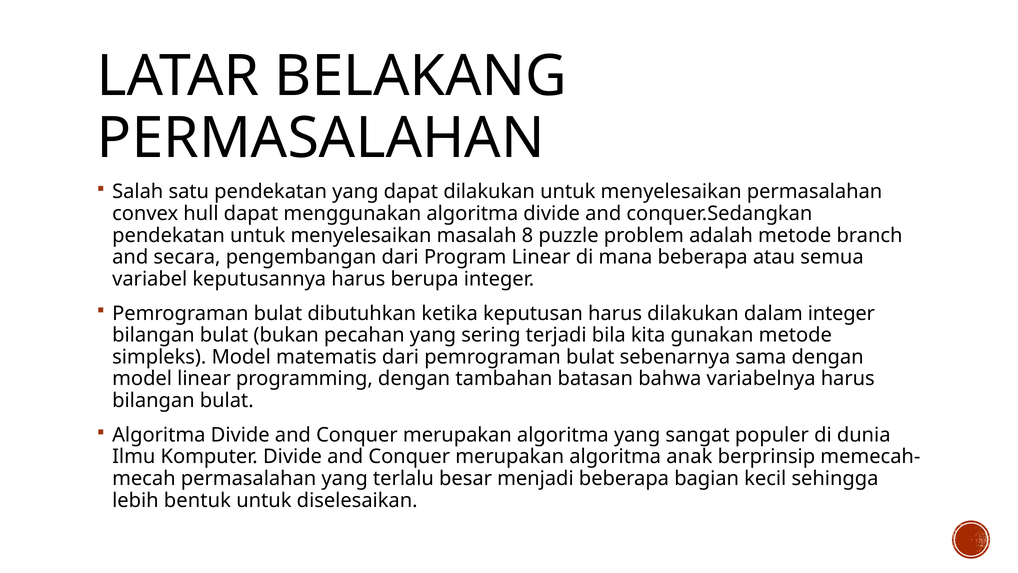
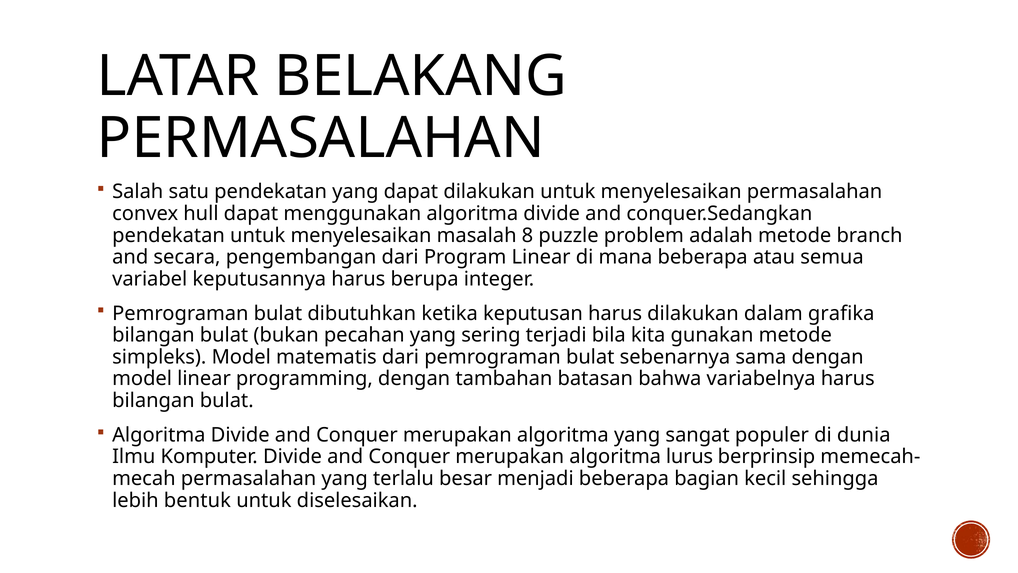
dalam integer: integer -> grafika
anak: anak -> lurus
